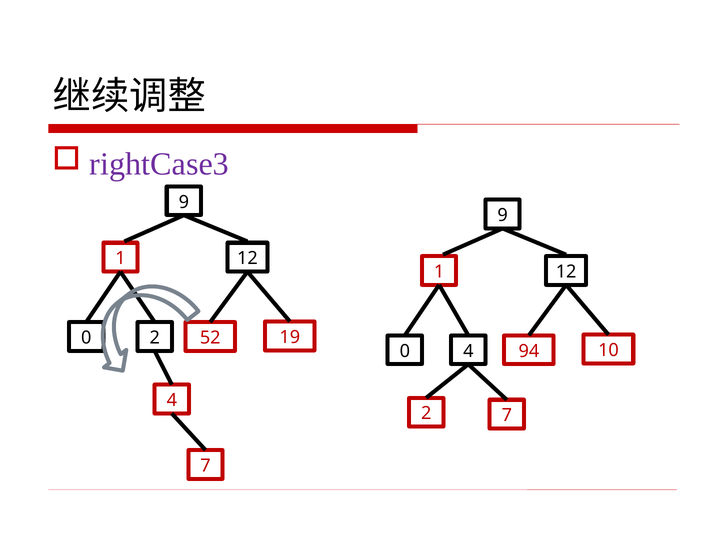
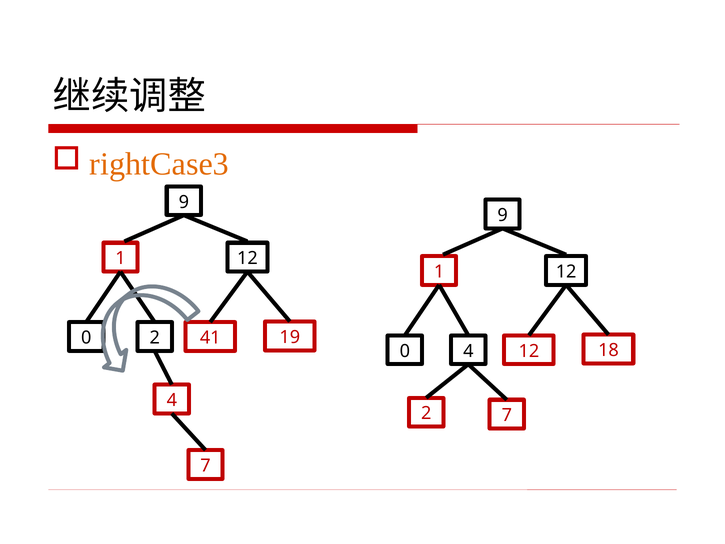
rightCase3 colour: purple -> orange
52: 52 -> 41
0 94: 94 -> 12
10: 10 -> 18
